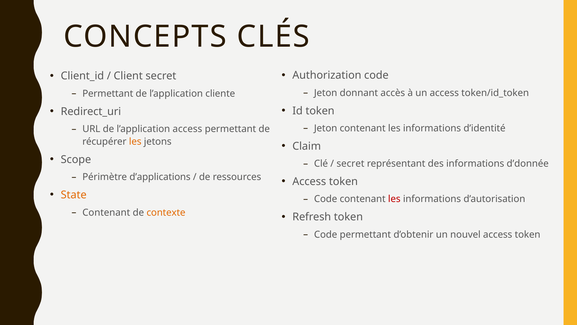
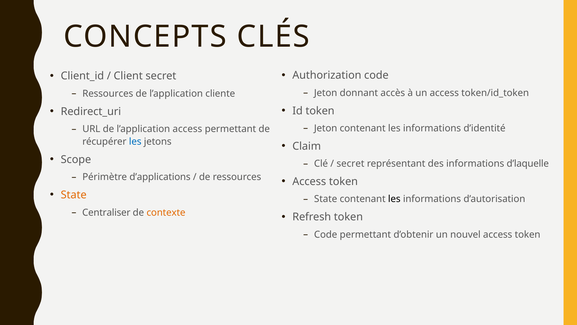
Permettant at (108, 93): Permettant -> Ressources
les at (135, 141) colour: orange -> blue
d’donnée: d’donnée -> d’laquelle
Code at (326, 199): Code -> State
les at (394, 199) colour: red -> black
Contenant at (106, 212): Contenant -> Centraliser
